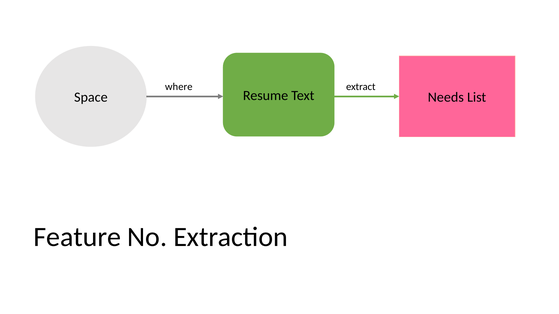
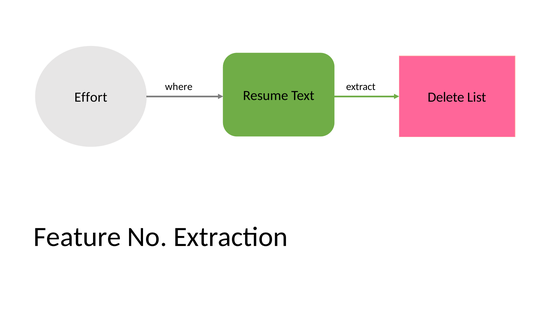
Space: Space -> Effort
Needs: Needs -> Delete
